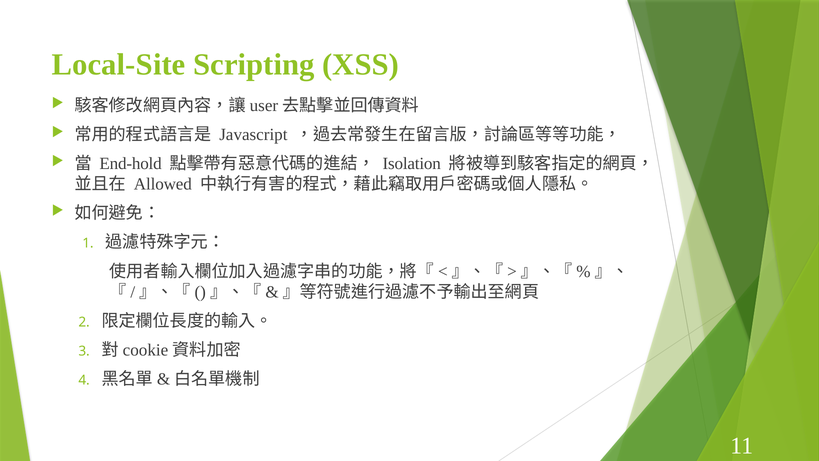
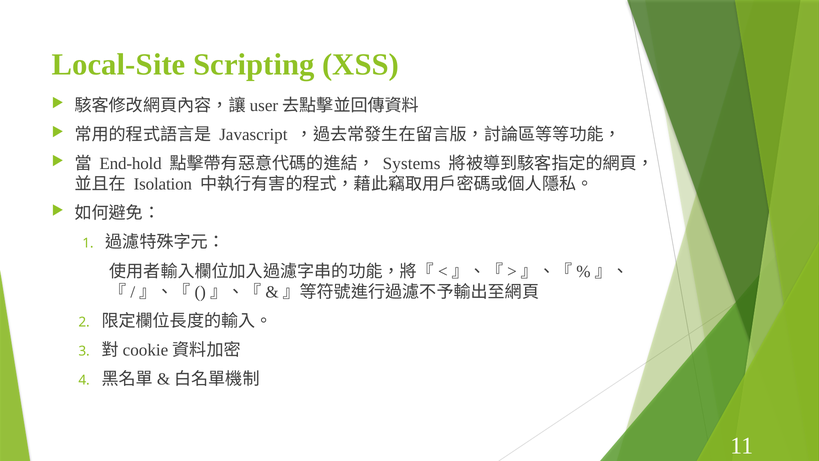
Isolation: Isolation -> Systems
Allowed: Allowed -> Isolation
